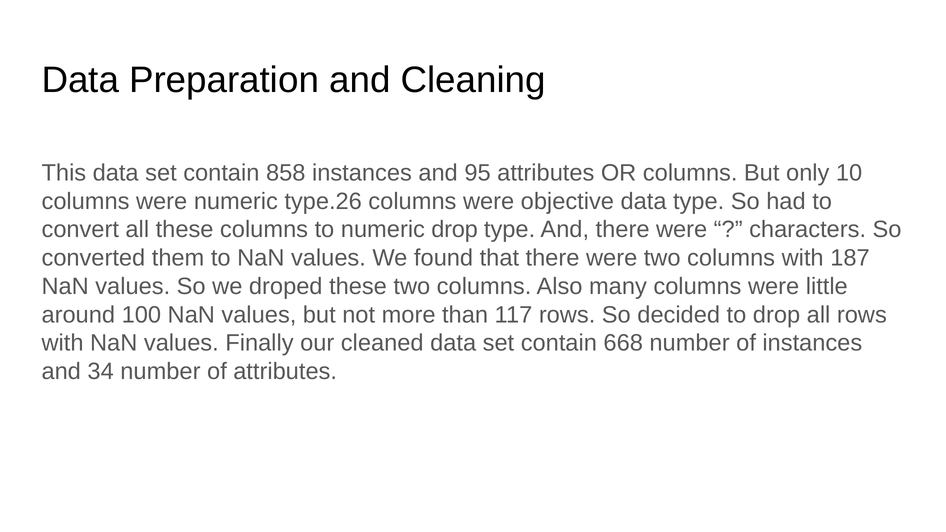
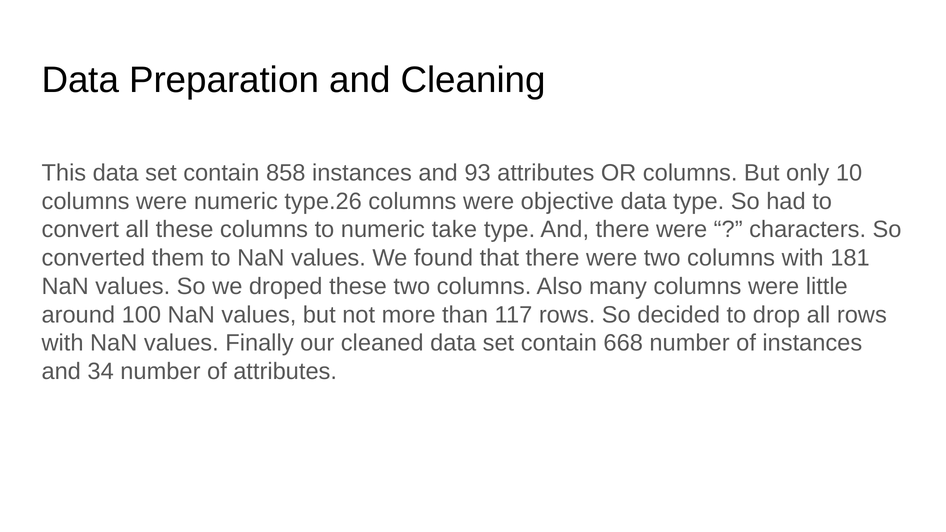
95: 95 -> 93
numeric drop: drop -> take
187: 187 -> 181
